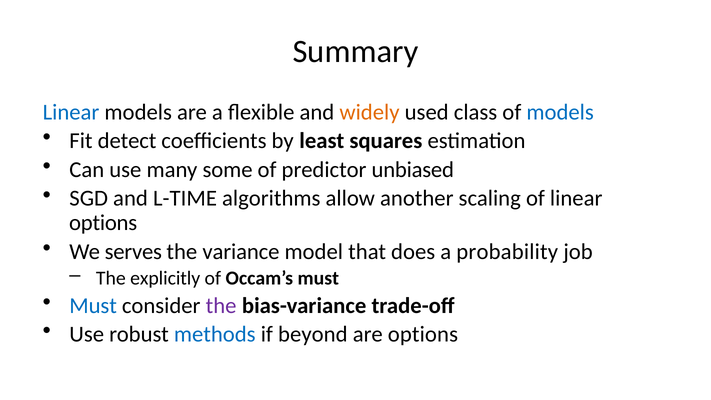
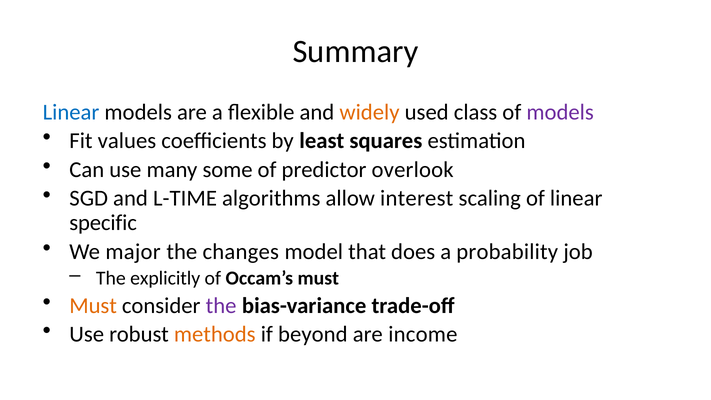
models at (560, 112) colour: blue -> purple
detect: detect -> values
unbiased: unbiased -> overlook
another: another -> interest
options at (103, 223): options -> specific
serves: serves -> major
variance: variance -> changes
Must at (93, 306) colour: blue -> orange
methods colour: blue -> orange
are options: options -> income
